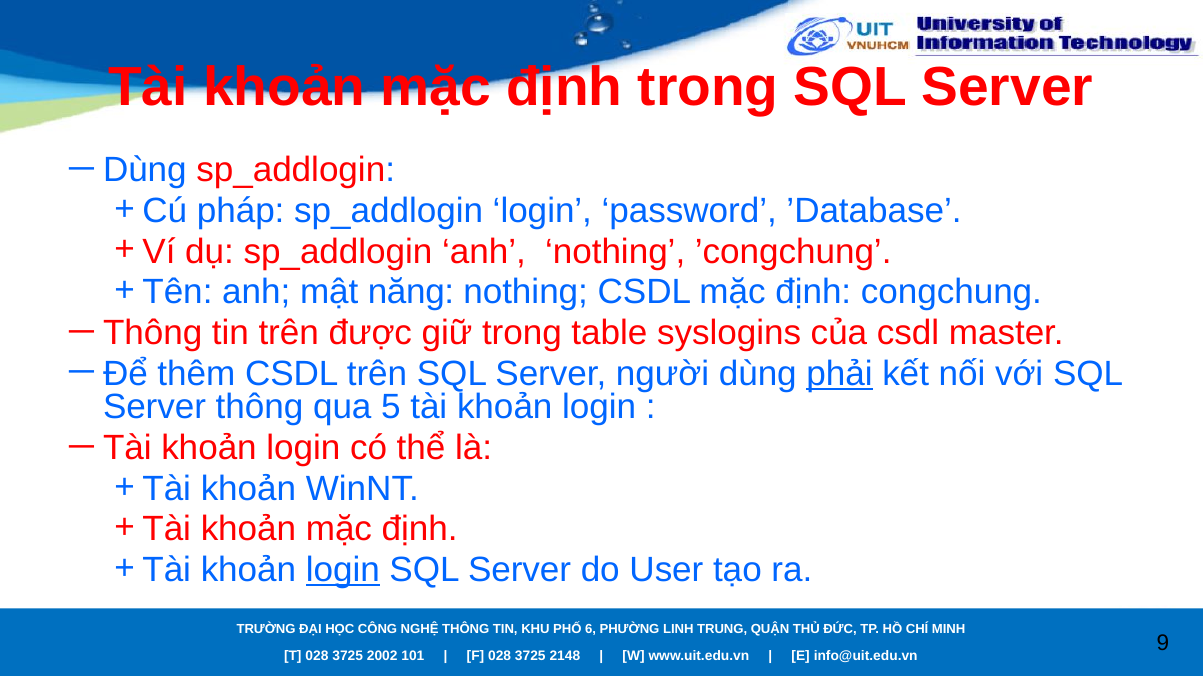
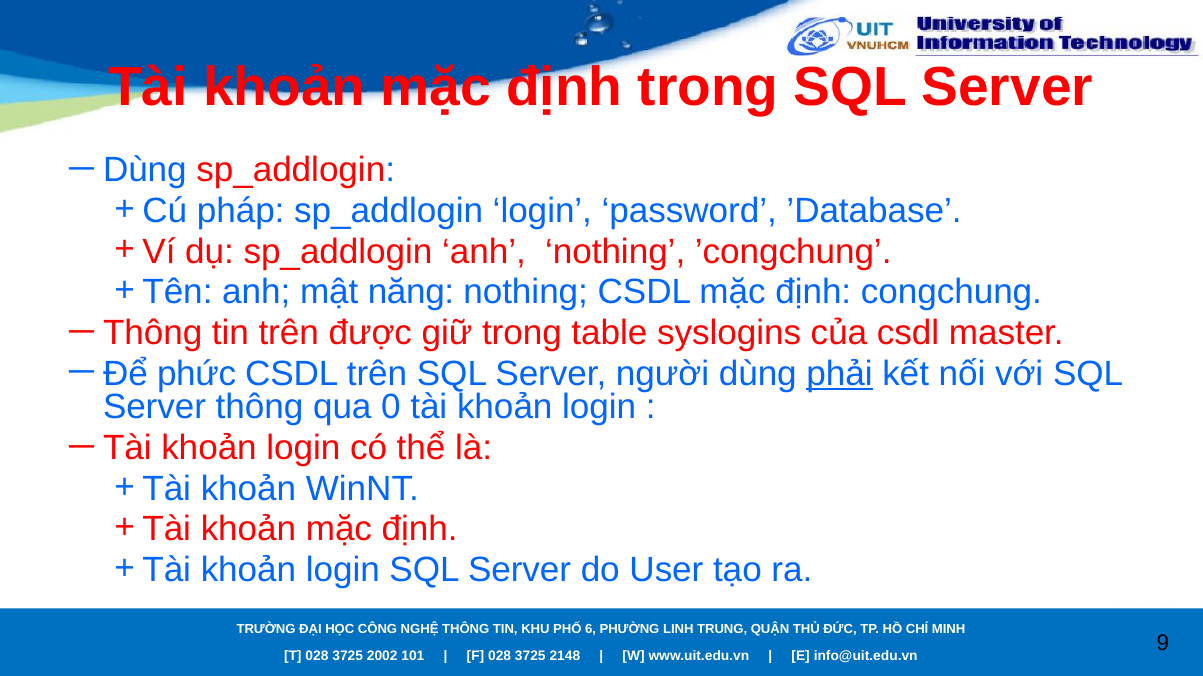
thêm: thêm -> phức
5: 5 -> 0
login at (343, 571) underline: present -> none
